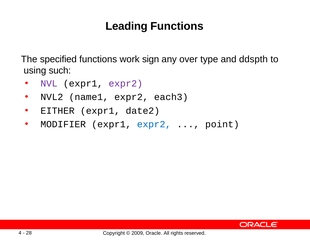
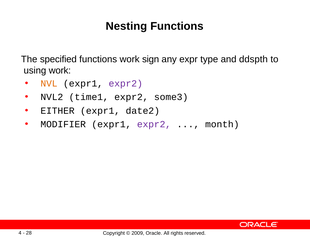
Leading: Leading -> Nesting
over: over -> expr
using such: such -> work
NVL colour: purple -> orange
name1: name1 -> time1
each3: each3 -> some3
expr2 at (154, 124) colour: blue -> purple
point: point -> month
